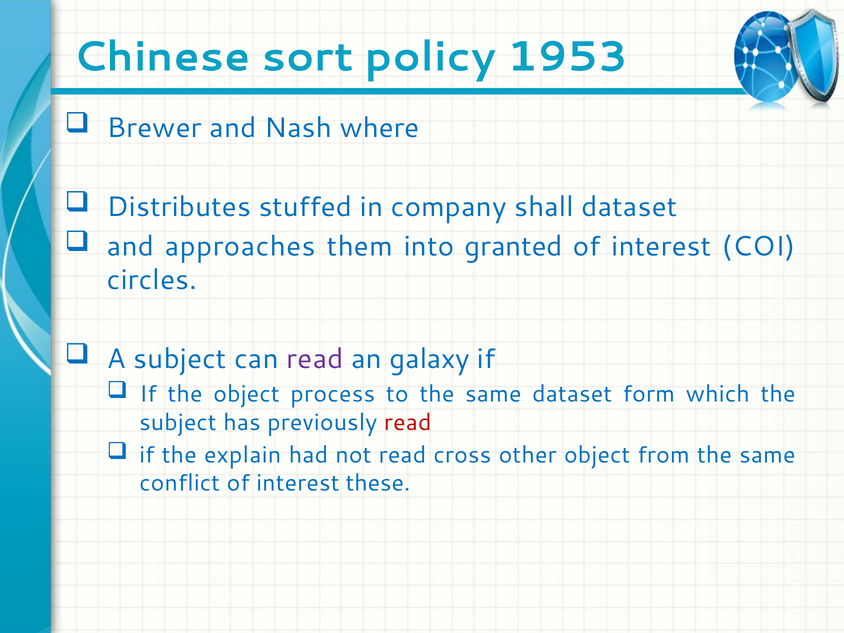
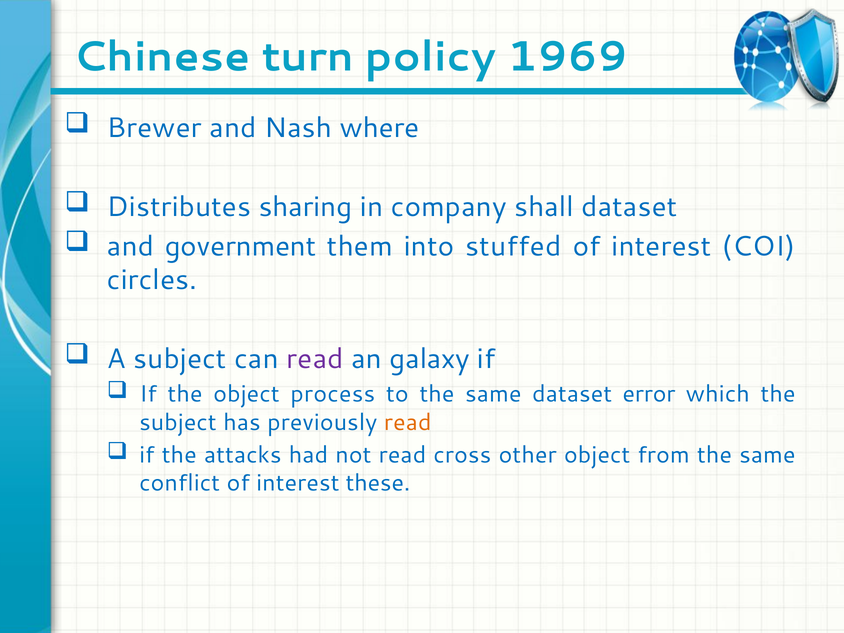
sort: sort -> turn
1953: 1953 -> 1969
stuffed: stuffed -> sharing
approaches: approaches -> government
granted: granted -> stuffed
form: form -> error
read at (408, 422) colour: red -> orange
explain: explain -> attacks
